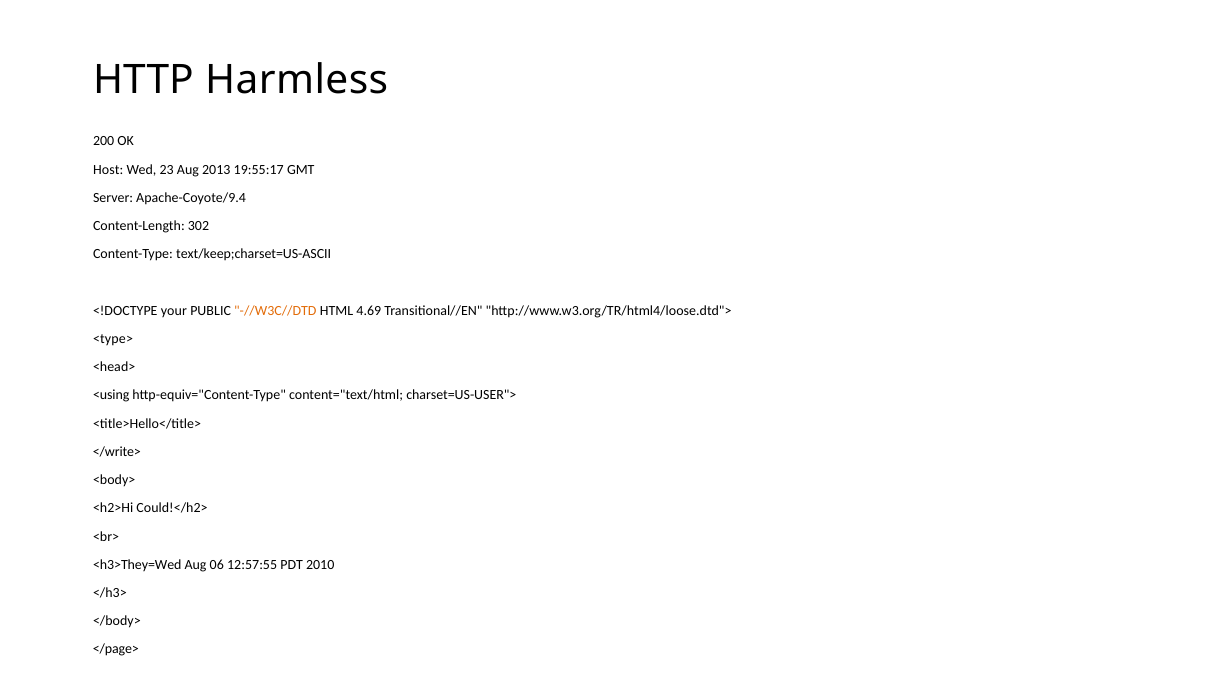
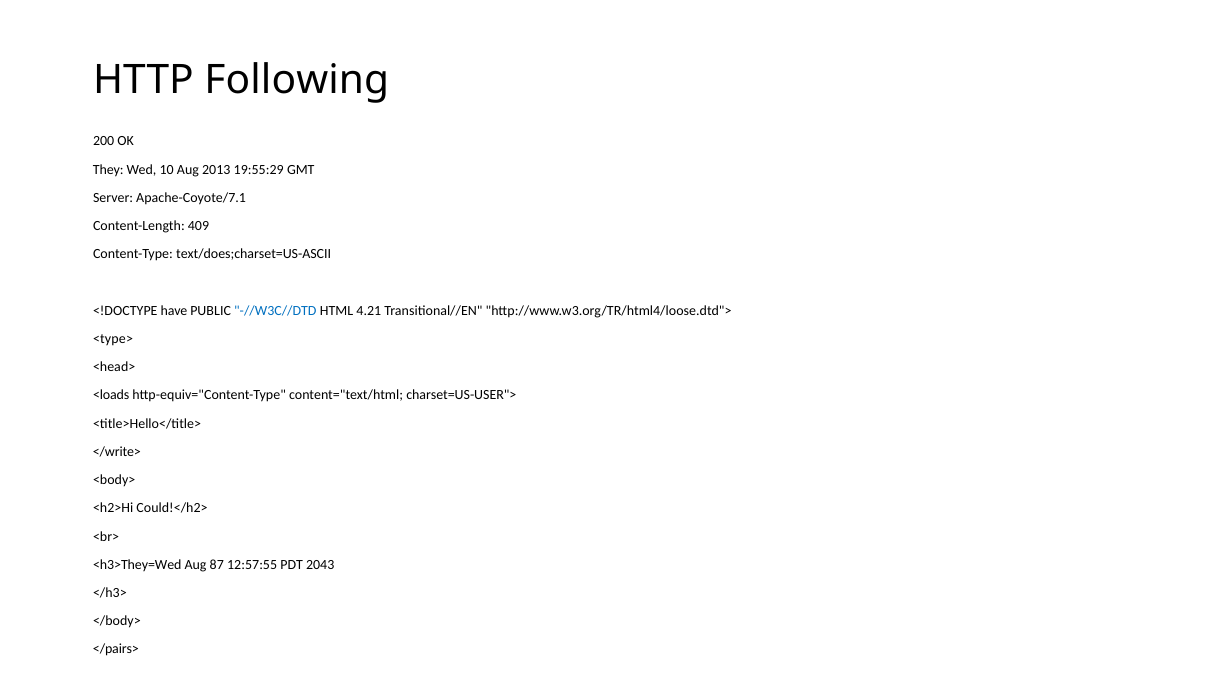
Harmless: Harmless -> Following
Host: Host -> They
23: 23 -> 10
19:55:17: 19:55:17 -> 19:55:29
Apache-Coyote/9.4: Apache-Coyote/9.4 -> Apache-Coyote/7.1
302: 302 -> 409
text/keep;charset=US-ASCII: text/keep;charset=US-ASCII -> text/does;charset=US-ASCII
your: your -> have
-//W3C//DTD colour: orange -> blue
4.69: 4.69 -> 4.21
<using: <using -> <loads
06: 06 -> 87
2010: 2010 -> 2043
</page>: </page> -> </pairs>
